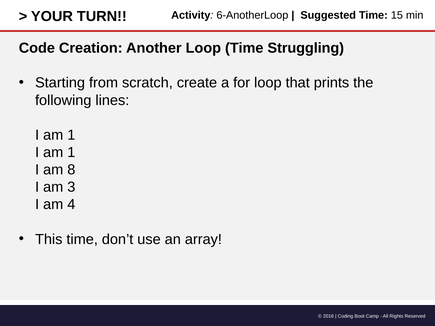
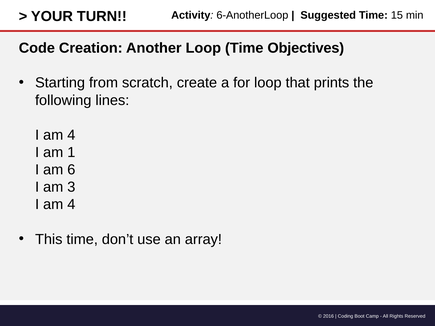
Struggling: Struggling -> Objectives
1 at (71, 135): 1 -> 4
8: 8 -> 6
